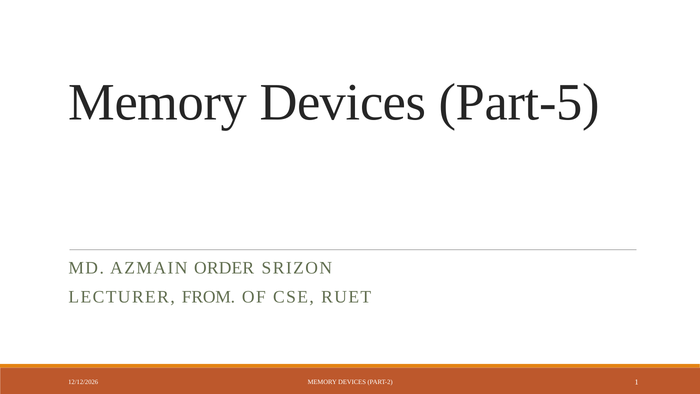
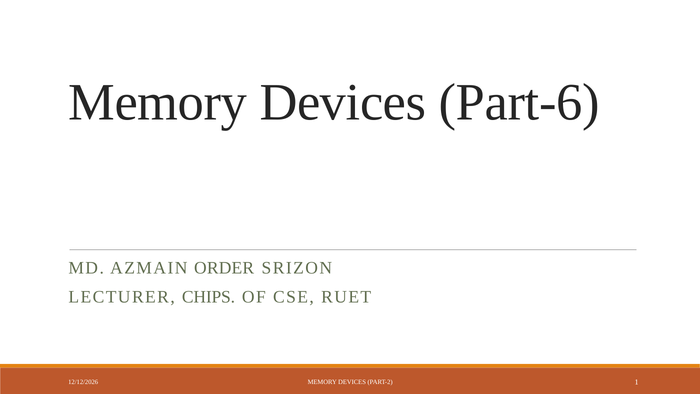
Part-5: Part-5 -> Part-6
FROM: FROM -> CHIPS
